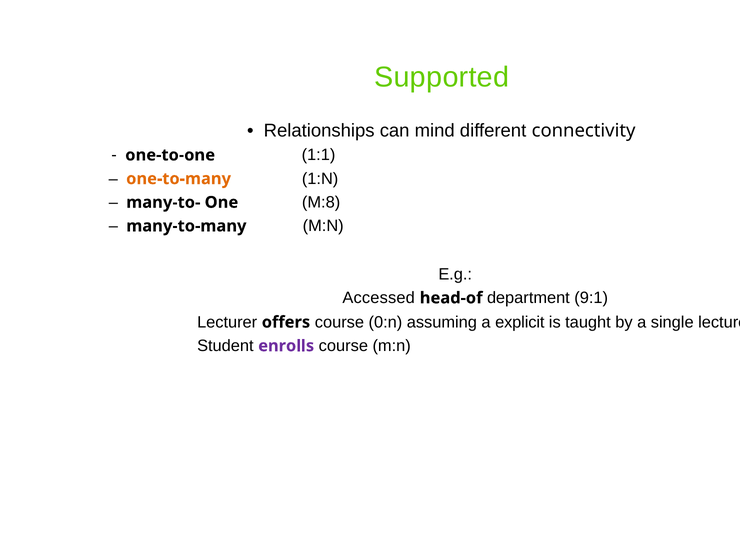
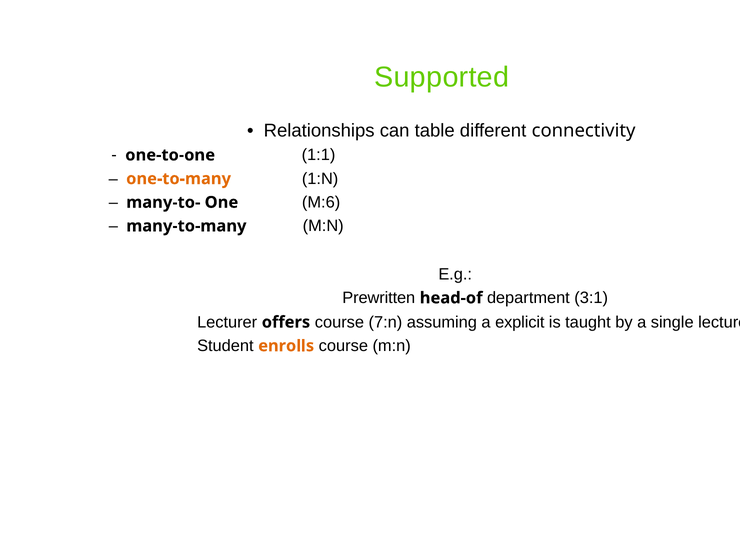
mind: mind -> table
M:8: M:8 -> M:6
Accessed: Accessed -> Prewritten
9:1: 9:1 -> 3:1
0:n: 0:n -> 7:n
enrolls colour: purple -> orange
